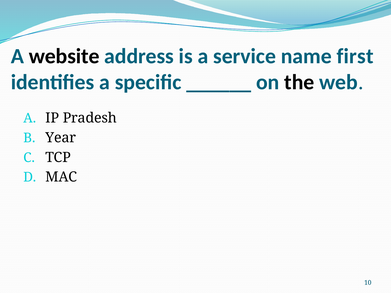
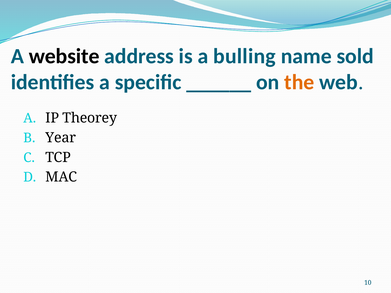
service: service -> bulling
first: first -> sold
the colour: black -> orange
Pradesh: Pradesh -> Theorey
